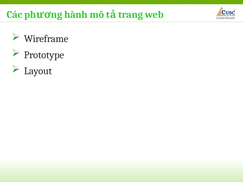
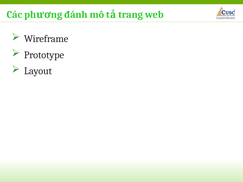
hành: hành -> đánh
